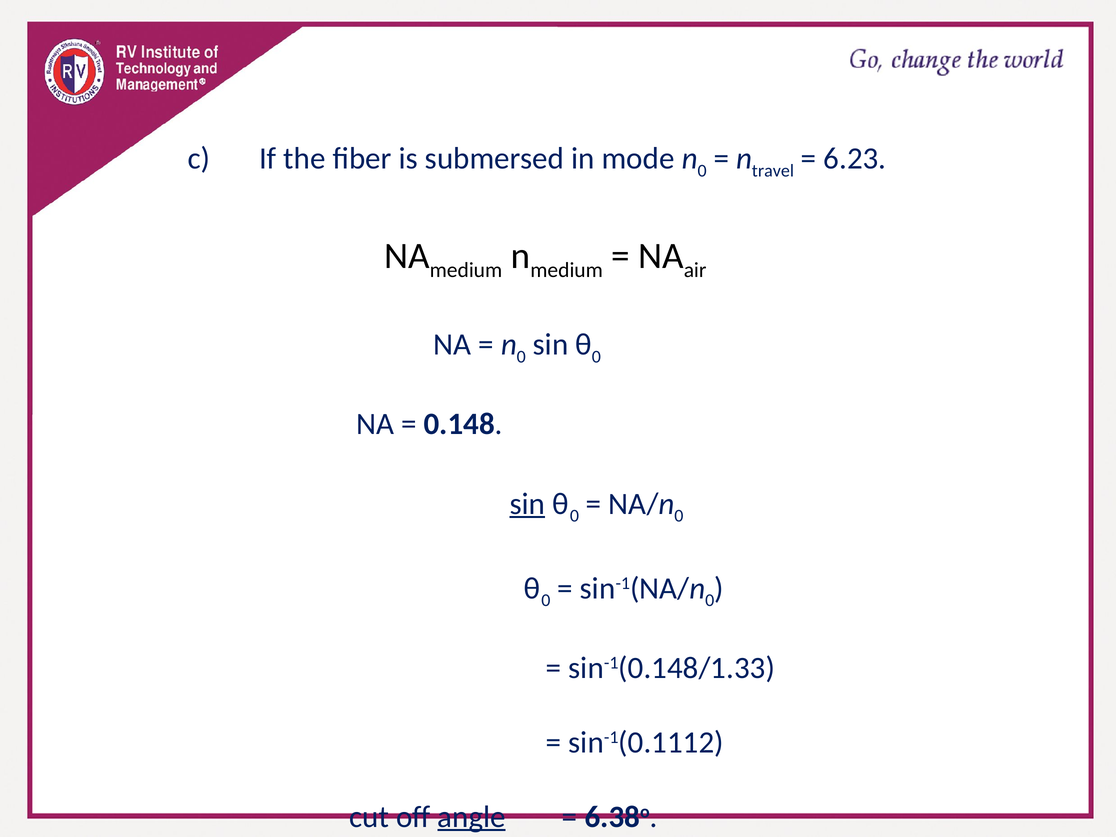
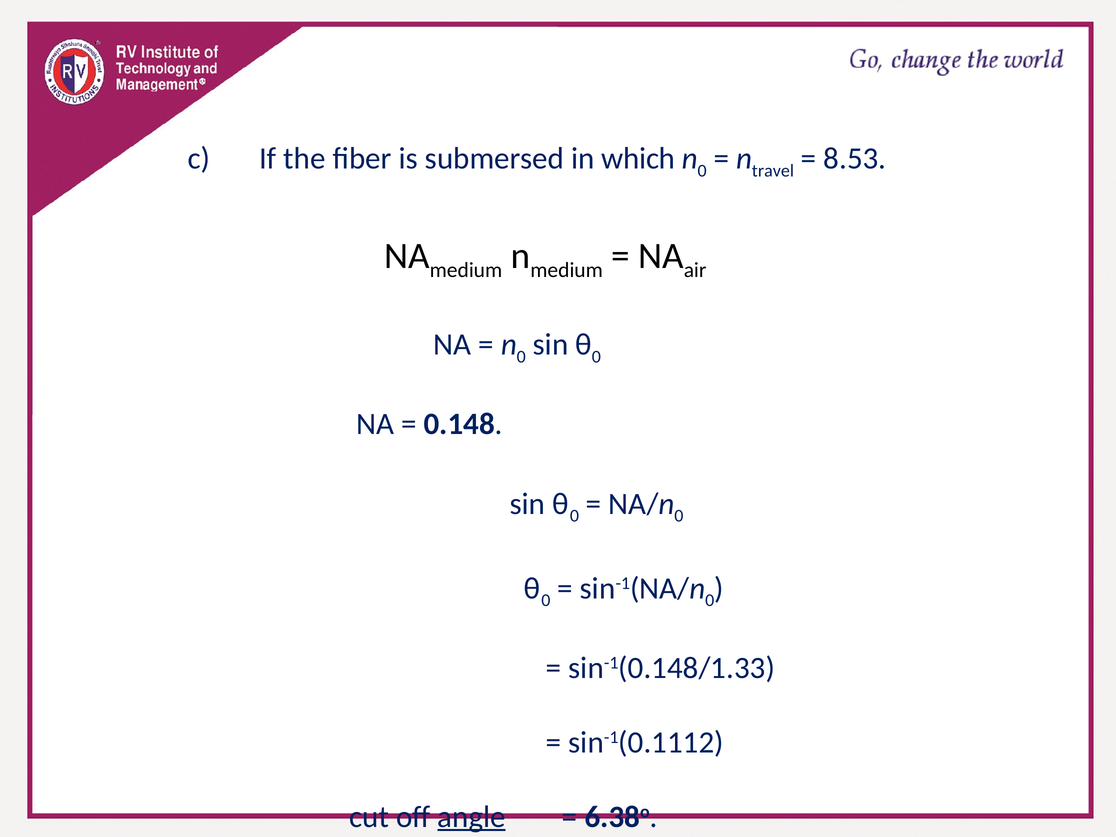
mode: mode -> which
6.23: 6.23 -> 8.53
sin at (527, 504) underline: present -> none
